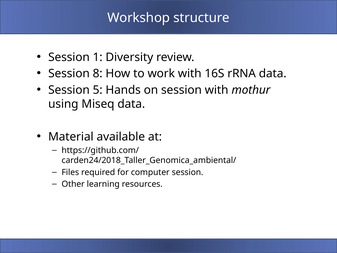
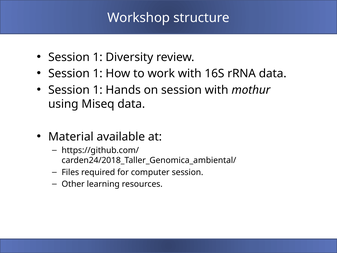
8 at (98, 73): 8 -> 1
5 at (98, 90): 5 -> 1
